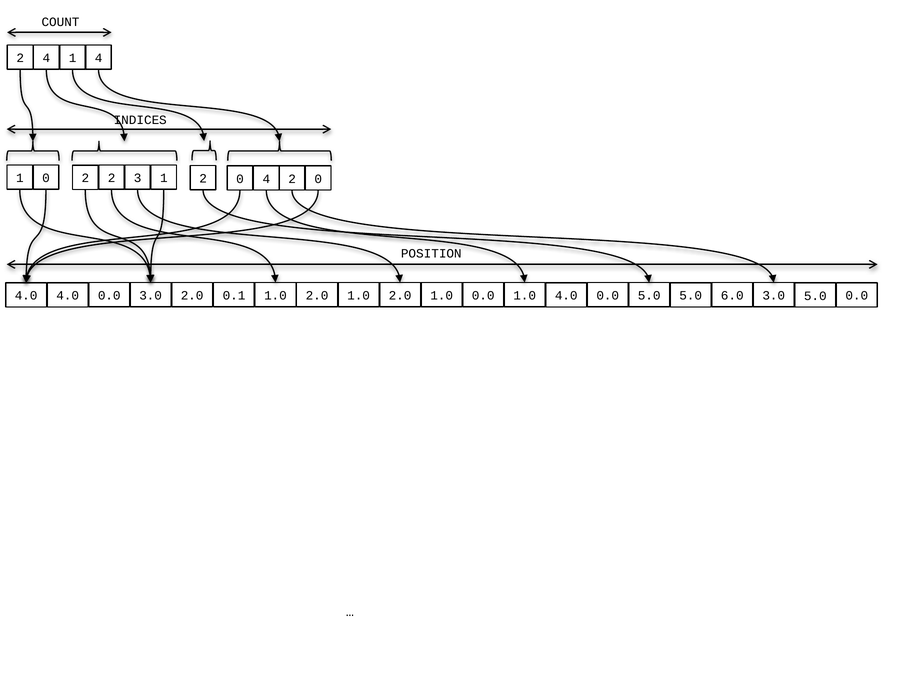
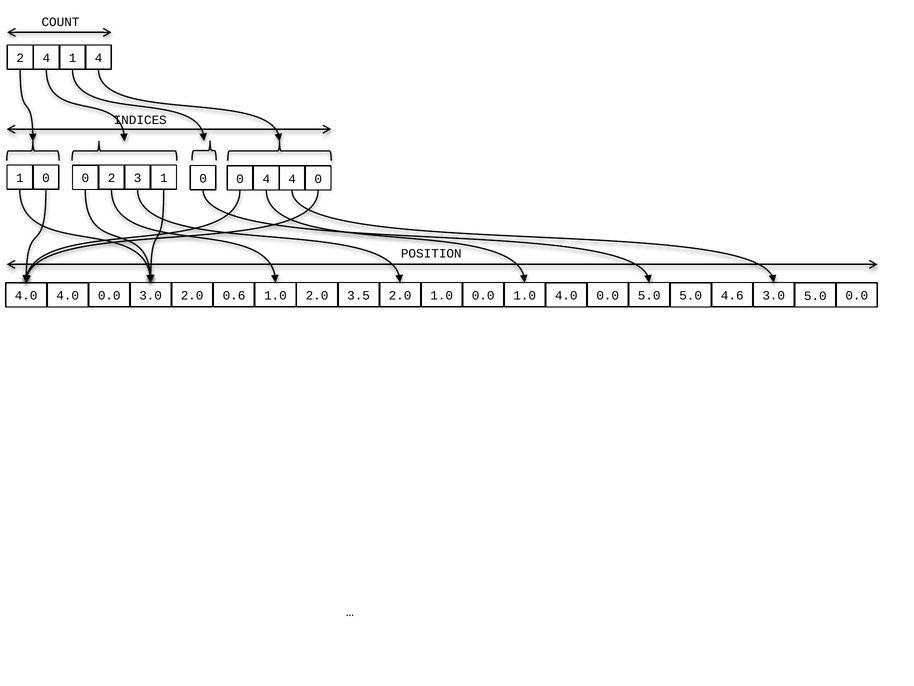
1 0 2: 2 -> 0
3 2: 2 -> 0
4 2: 2 -> 4
6.0: 6.0 -> 4.6
0.1: 0.1 -> 0.6
1.0 at (359, 295): 1.0 -> 3.5
